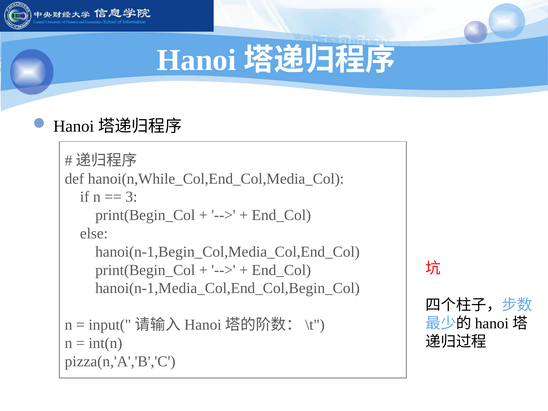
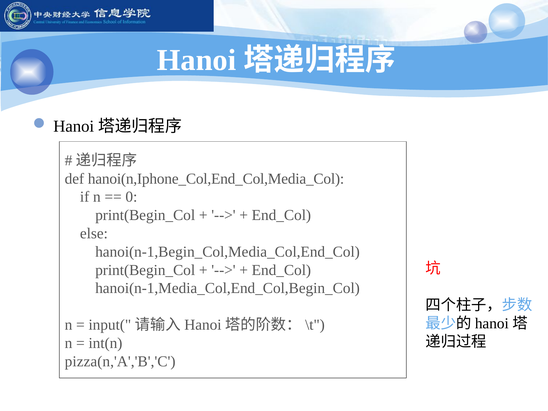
hanoi(n,While_Col,End_Col,Media_Col: hanoi(n,While_Col,End_Col,Media_Col -> hanoi(n,Iphone_Col,End_Col,Media_Col
3: 3 -> 0
